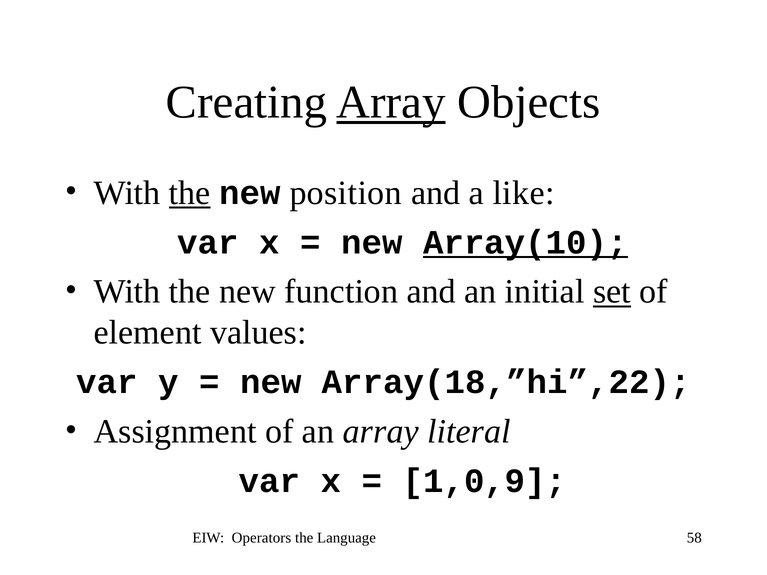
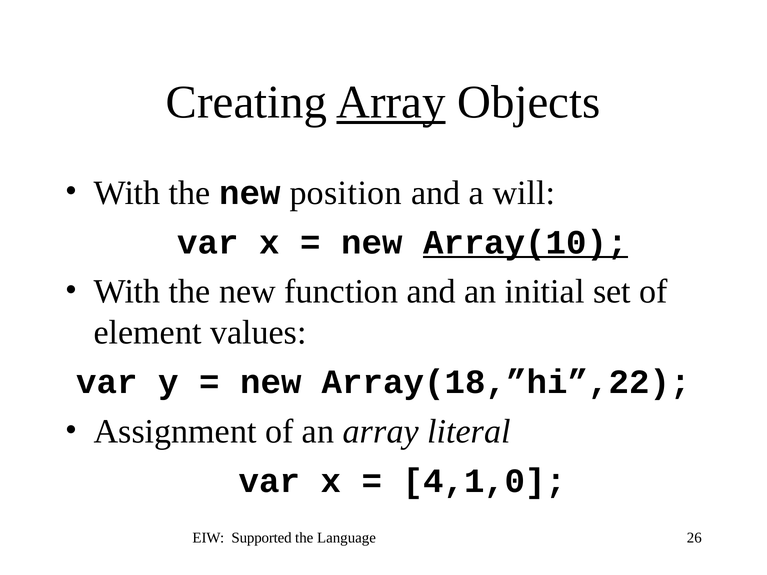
the at (190, 193) underline: present -> none
like: like -> will
set underline: present -> none
1,0,9: 1,0,9 -> 4,1,0
Operators: Operators -> Supported
58: 58 -> 26
